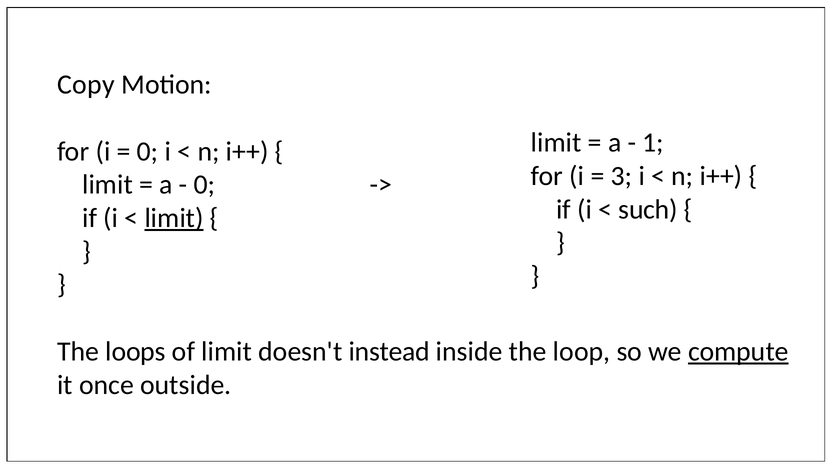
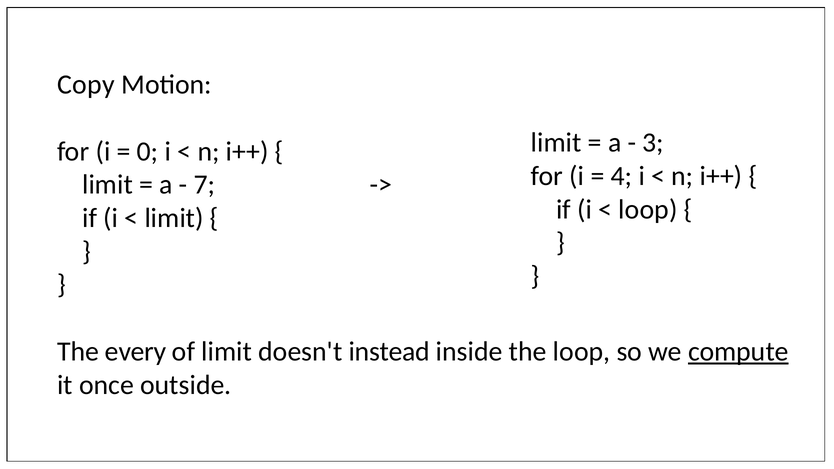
1: 1 -> 3
3: 3 -> 4
0 at (204, 185): 0 -> 7
such at (648, 210): such -> loop
limit at (174, 218) underline: present -> none
loops: loops -> every
